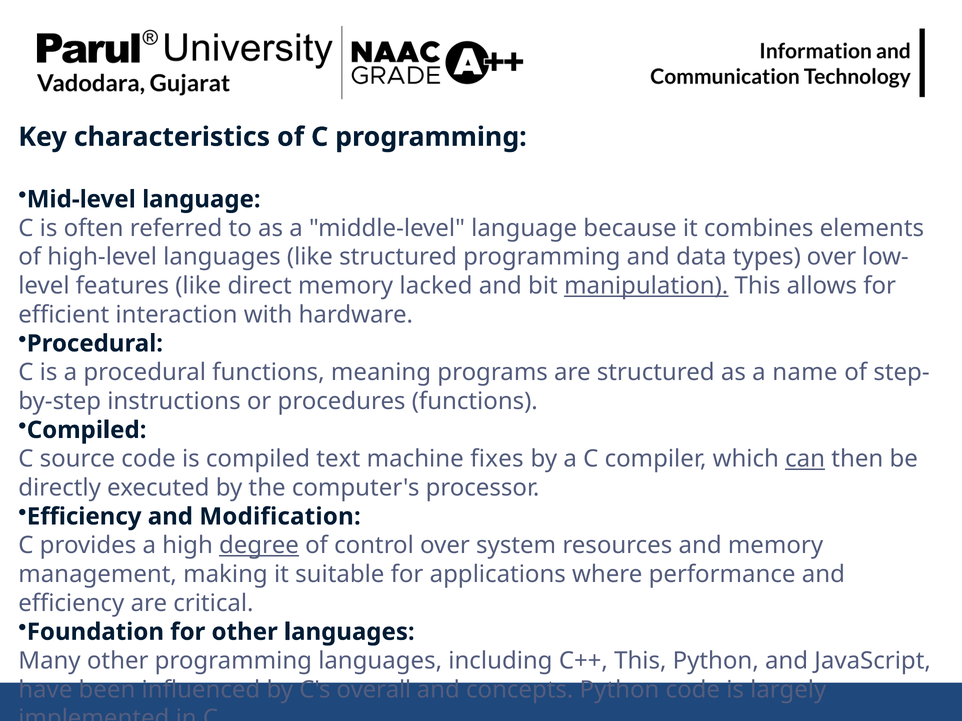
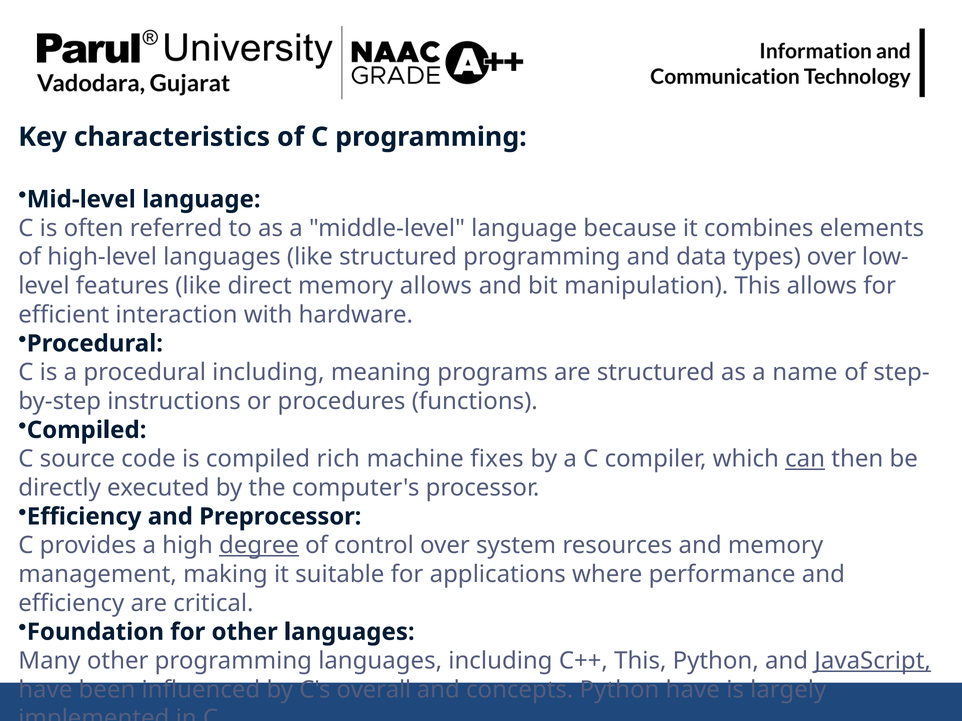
memory lacked: lacked -> allows
manipulation underline: present -> none
procedural functions: functions -> including
text: text -> rich
Modification: Modification -> Preprocessor
JavaScript underline: none -> present
Python code: code -> have
